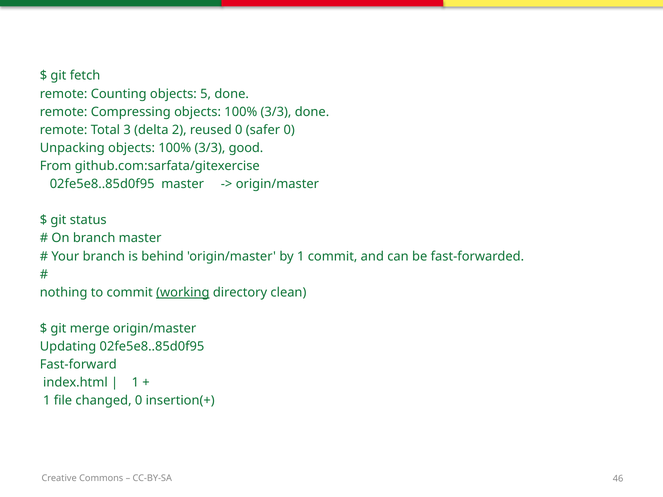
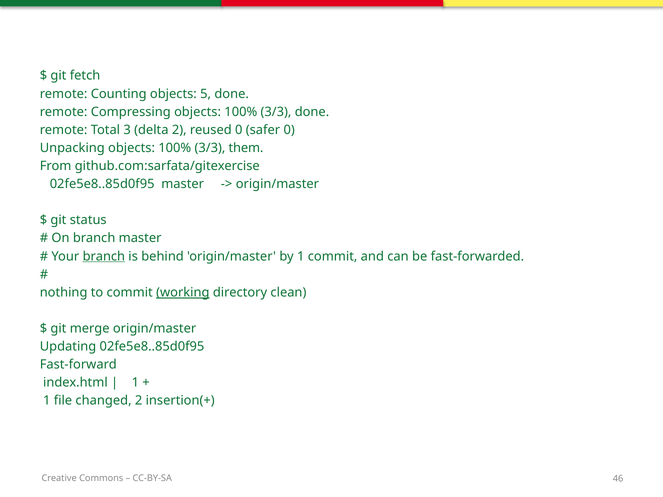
good: good -> them
branch at (104, 256) underline: none -> present
changed 0: 0 -> 2
